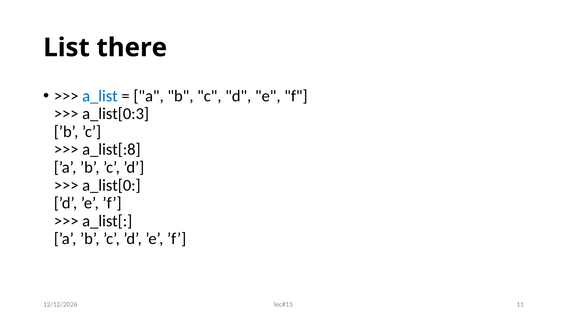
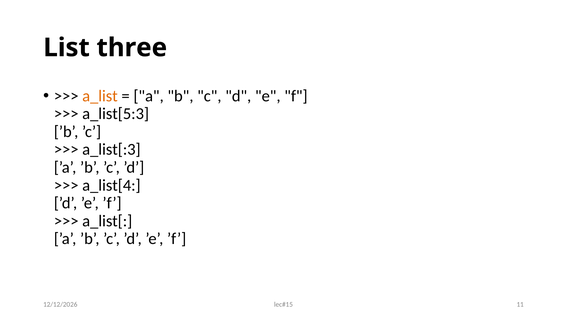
there: there -> three
a_list colour: blue -> orange
a_list[0:3: a_list[0:3 -> a_list[5:3
a_list[:8: a_list[:8 -> a_list[:3
a_list[0: a_list[0 -> a_list[4
